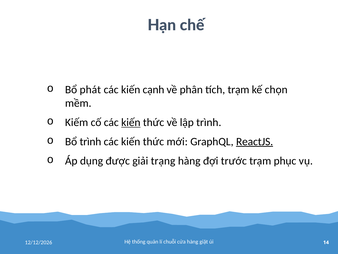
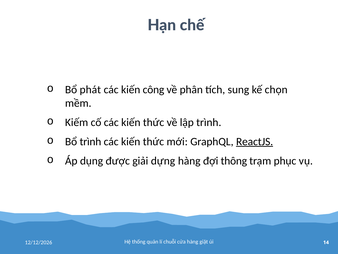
cạnh: cạnh -> công
tích trạm: trạm -> sung
kiến at (131, 122) underline: present -> none
trạng: trạng -> dựng
trước: trước -> thông
